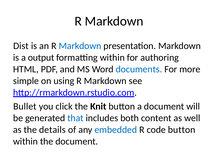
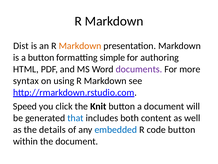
Markdown at (80, 46) colour: blue -> orange
a output: output -> button
formatting within: within -> simple
documents colour: blue -> purple
simple: simple -> syntax
Bullet: Bullet -> Speed
